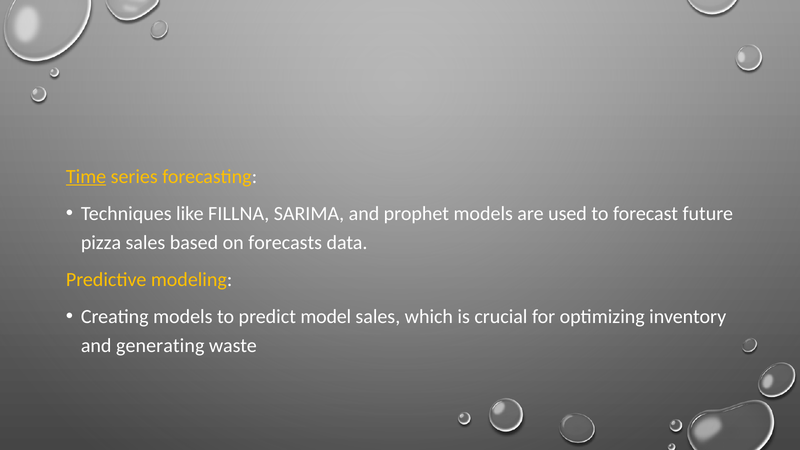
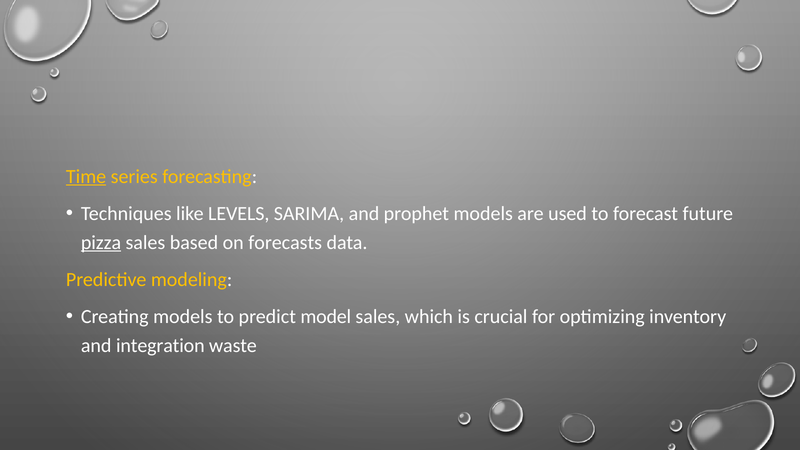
FILLNA: FILLNA -> LEVELS
pizza underline: none -> present
generating: generating -> integration
